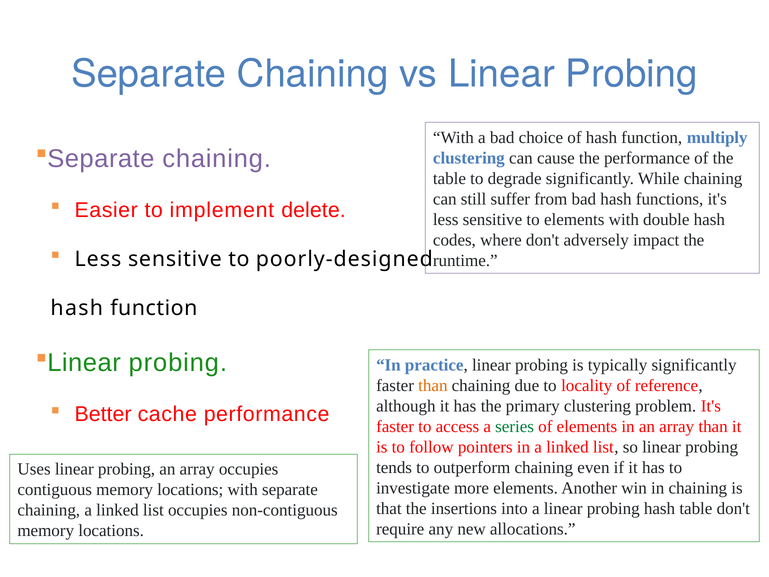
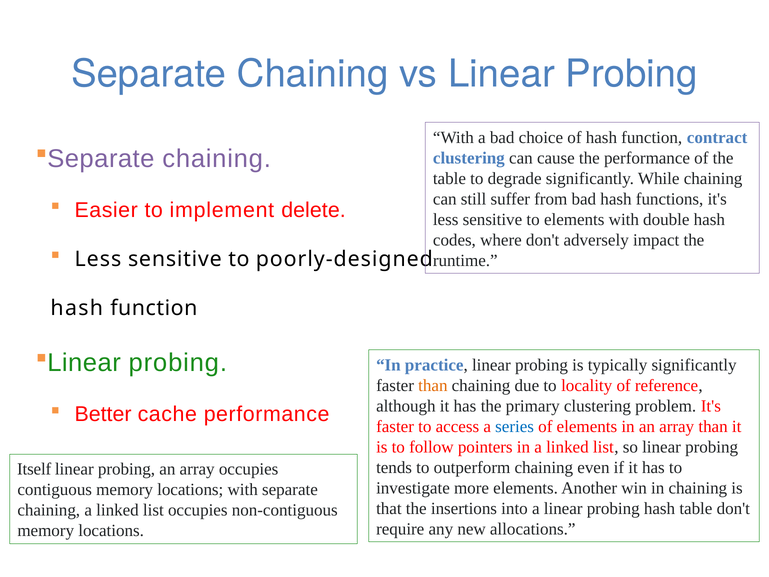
multiply: multiply -> contract
series colour: green -> blue
Uses: Uses -> Itself
